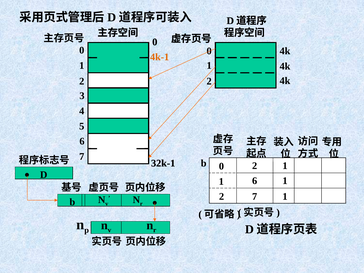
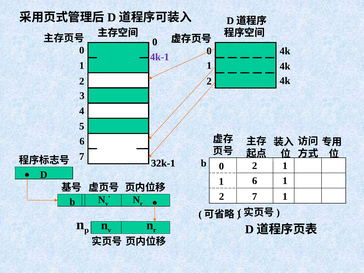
4k-1 colour: orange -> purple
